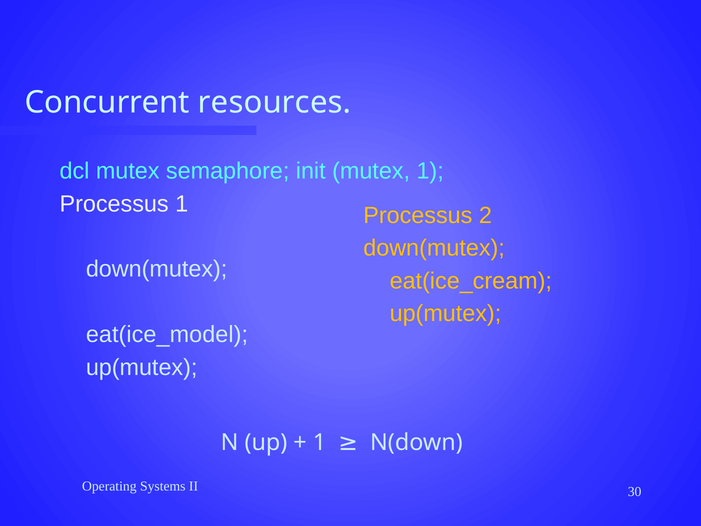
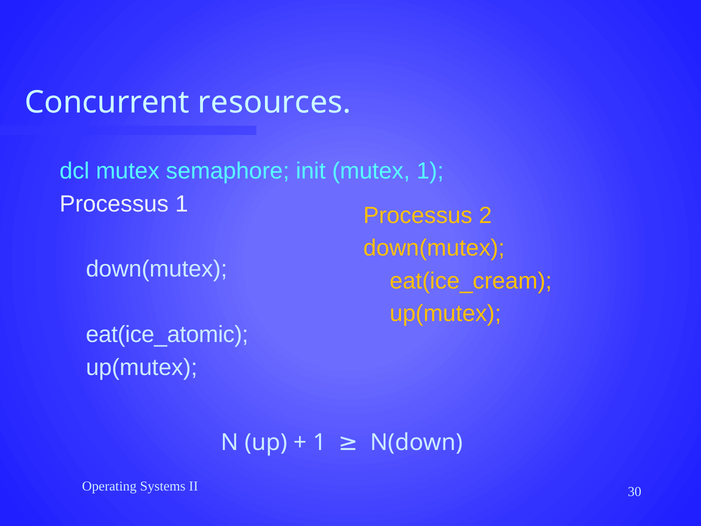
eat(ice_model: eat(ice_model -> eat(ice_atomic
